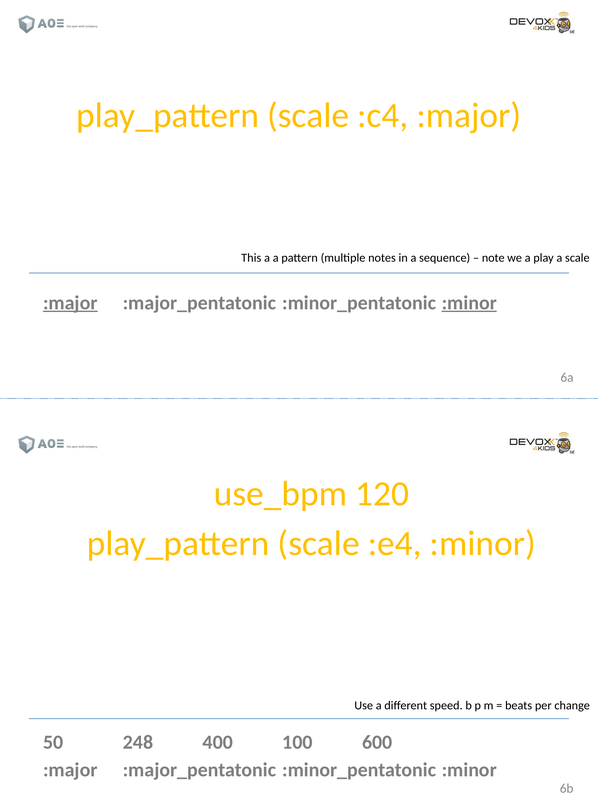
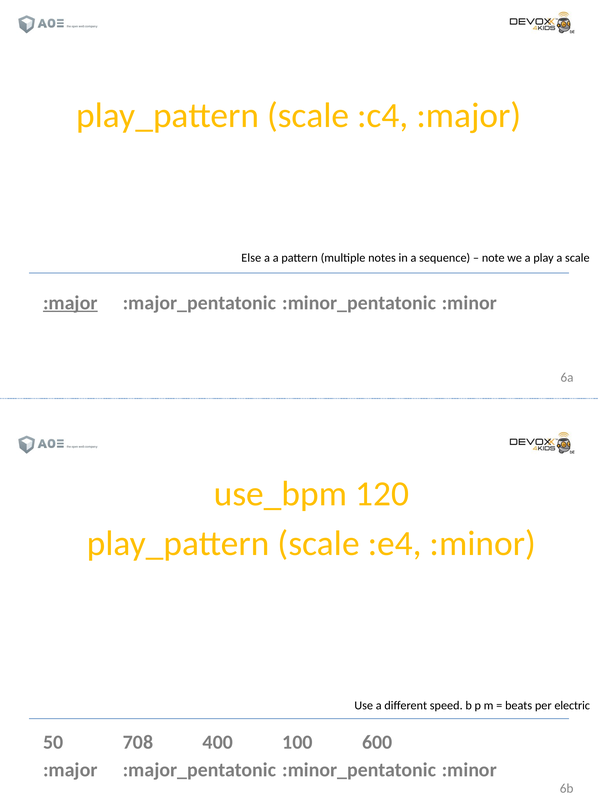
This: This -> Else
:minor at (469, 303) underline: present -> none
change: change -> electric
248: 248 -> 708
